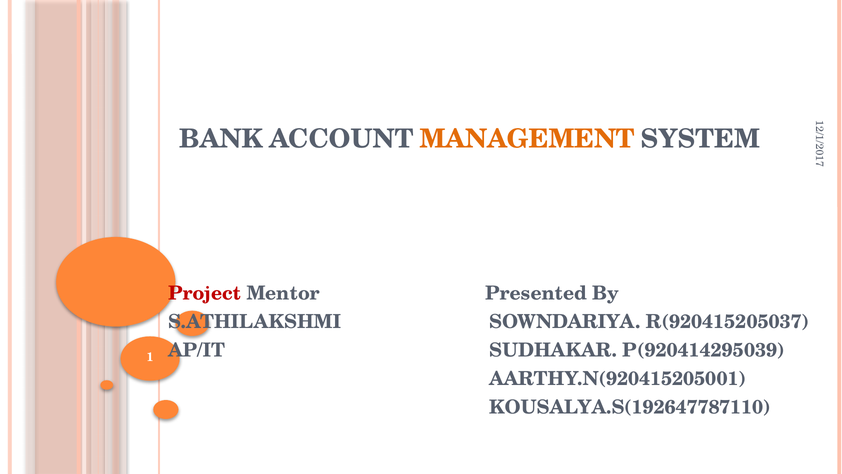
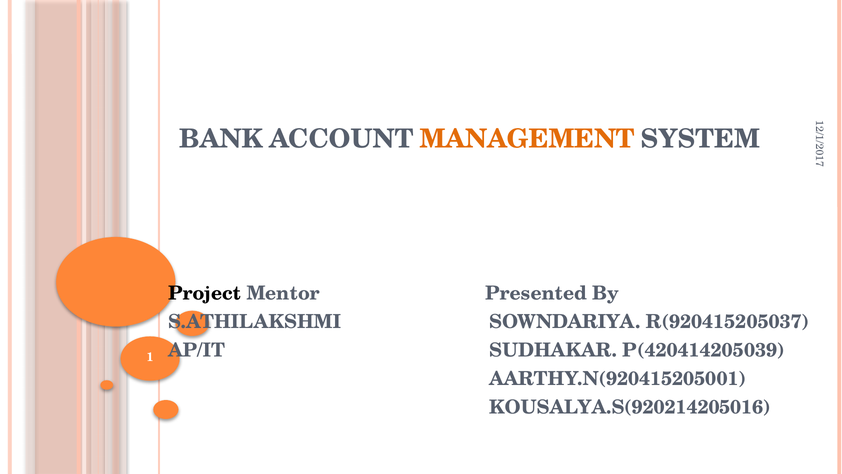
Project colour: red -> black
P(920414295039: P(920414295039 -> P(420414205039
KOUSALYA.S(192647787110: KOUSALYA.S(192647787110 -> KOUSALYA.S(920214205016
